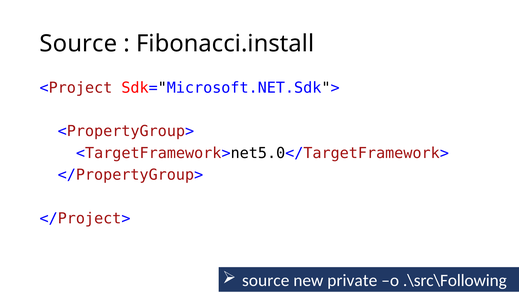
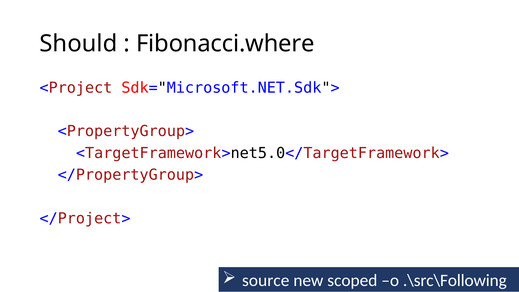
Source at (78, 44): Source -> Should
Fibonacci.install: Fibonacci.install -> Fibonacci.where
private: private -> scoped
